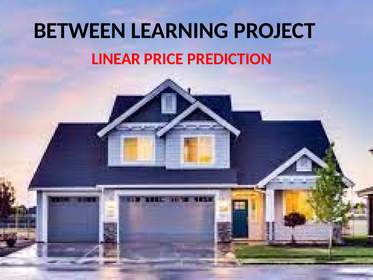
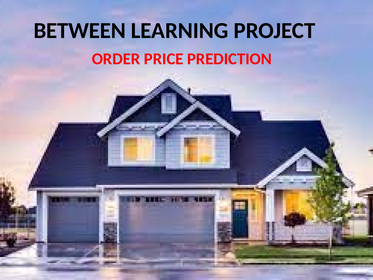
LINEAR: LINEAR -> ORDER
